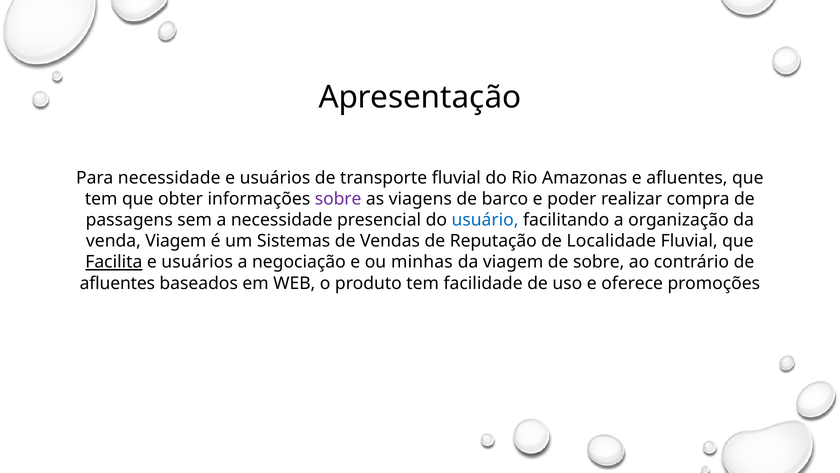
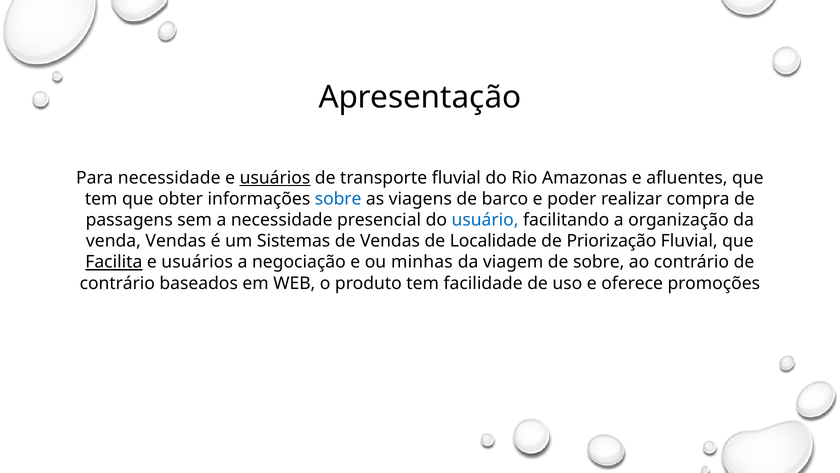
usuários at (275, 178) underline: none -> present
sobre at (338, 199) colour: purple -> blue
venda Viagem: Viagem -> Vendas
Reputação: Reputação -> Localidade
Localidade: Localidade -> Priorização
afluentes at (117, 283): afluentes -> contrário
